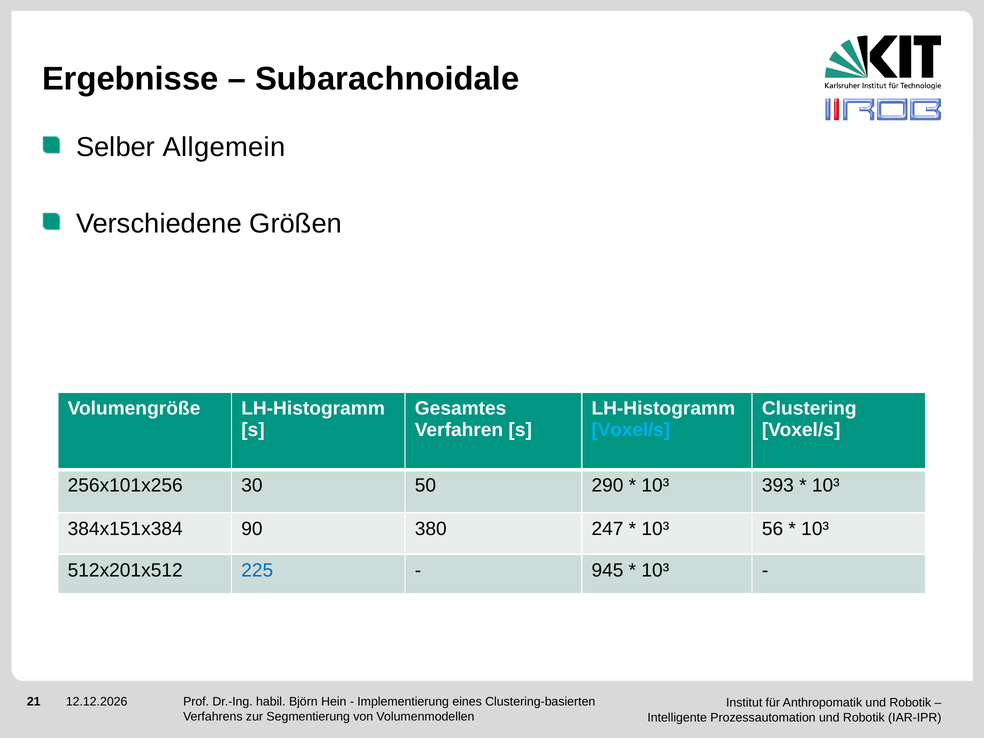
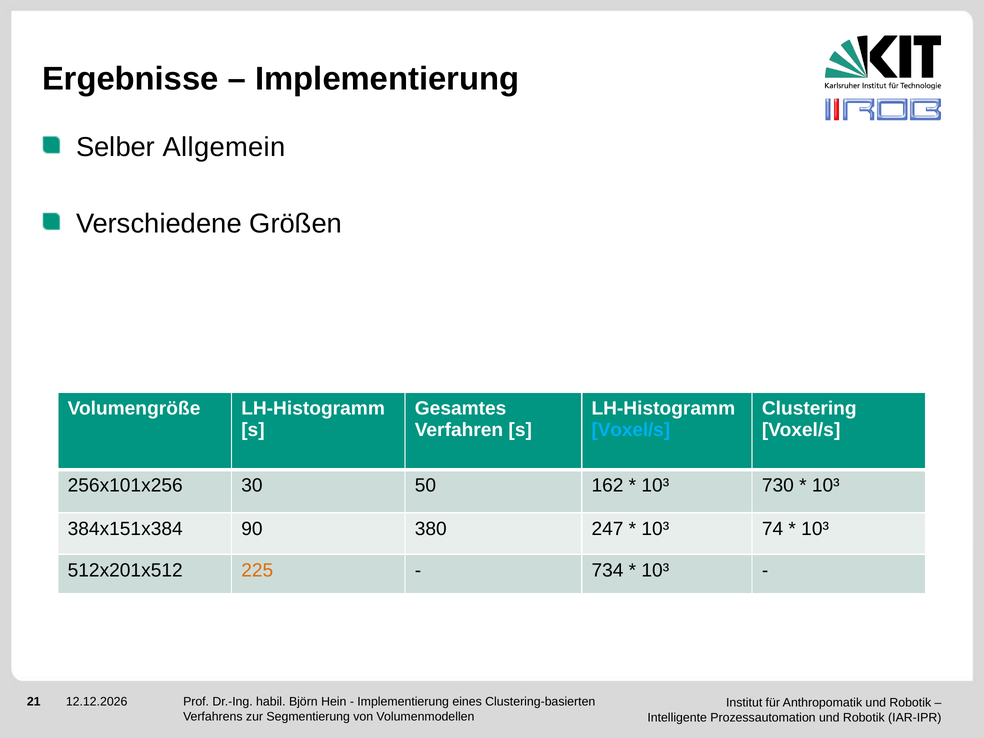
Subarachnoidale at (387, 79): Subarachnoidale -> Implementierung
290: 290 -> 162
393: 393 -> 730
56: 56 -> 74
225 colour: blue -> orange
945: 945 -> 734
